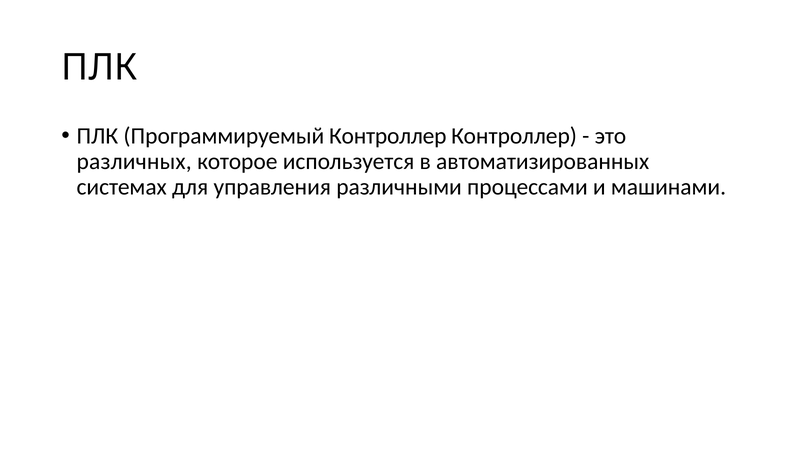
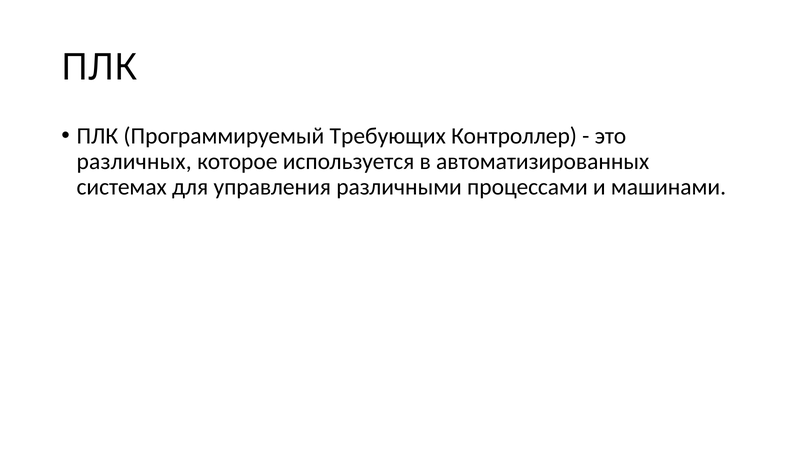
Программируемый Контроллер: Контроллер -> Требующих
